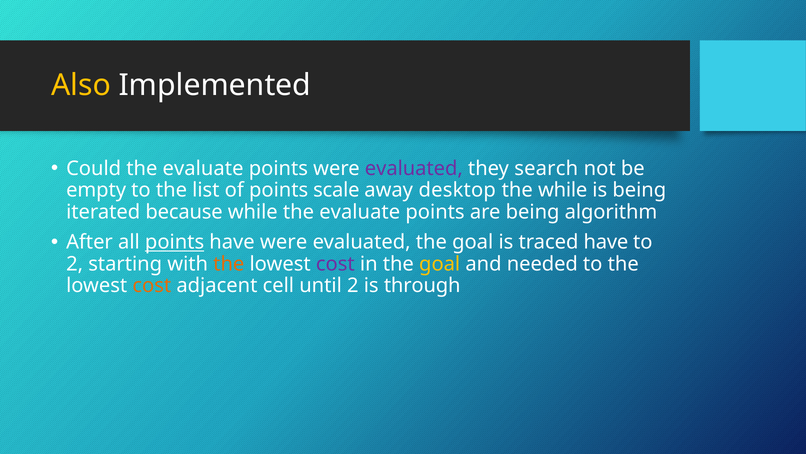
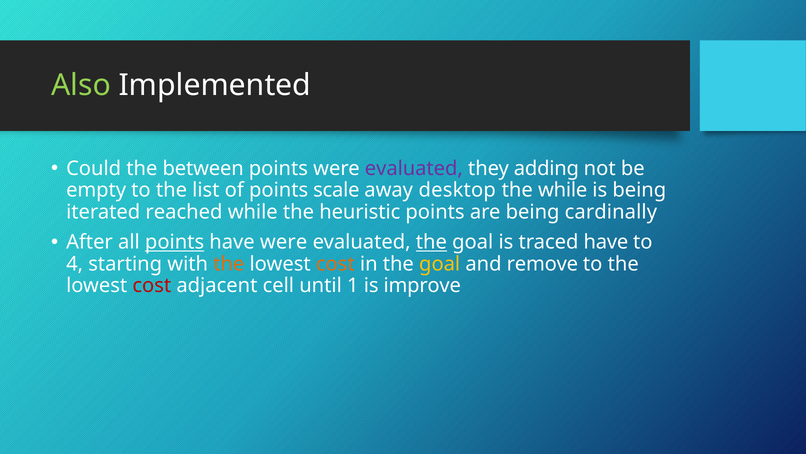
Also colour: yellow -> light green
evaluate at (203, 168): evaluate -> between
search: search -> adding
because: because -> reached
while the evaluate: evaluate -> heuristic
algorithm: algorithm -> cardinally
the at (431, 242) underline: none -> present
2 at (75, 264): 2 -> 4
cost at (335, 264) colour: purple -> orange
needed: needed -> remove
cost at (152, 285) colour: orange -> red
until 2: 2 -> 1
through: through -> improve
